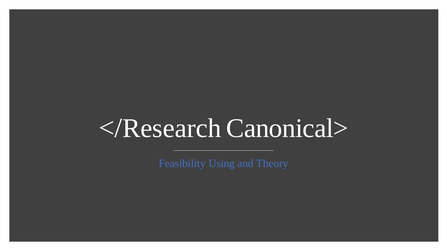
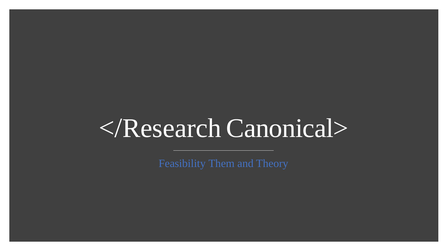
Using: Using -> Them
